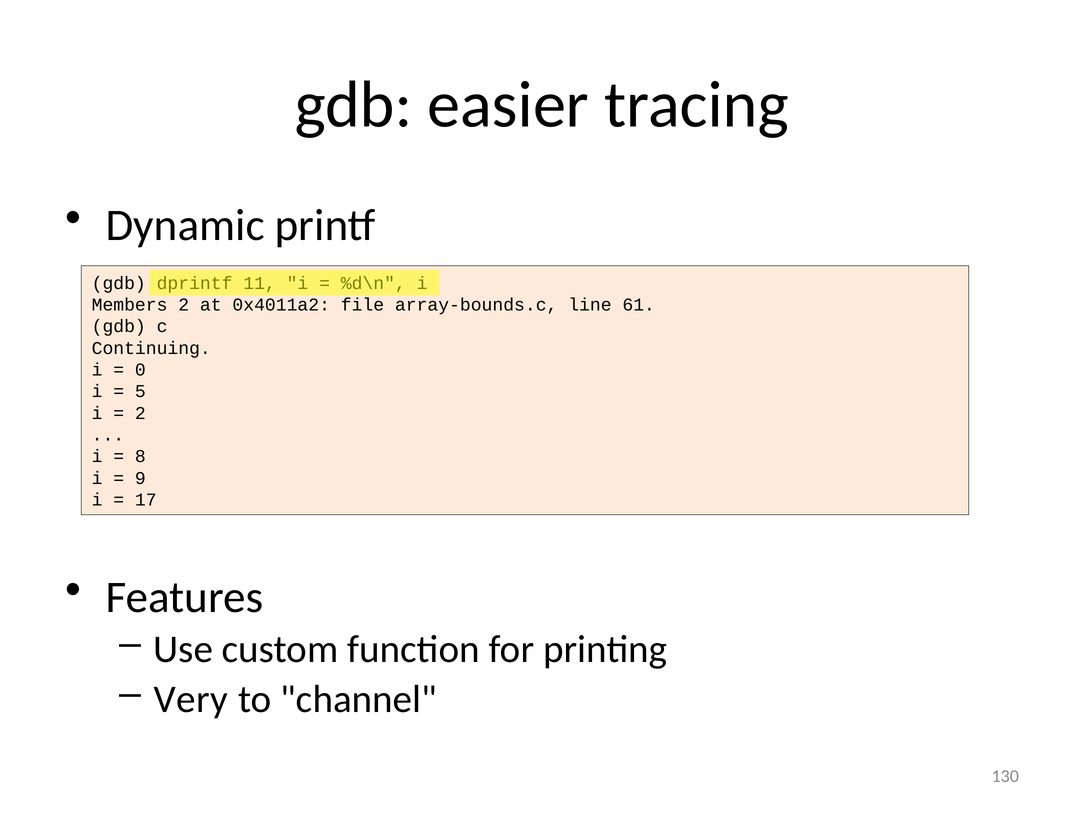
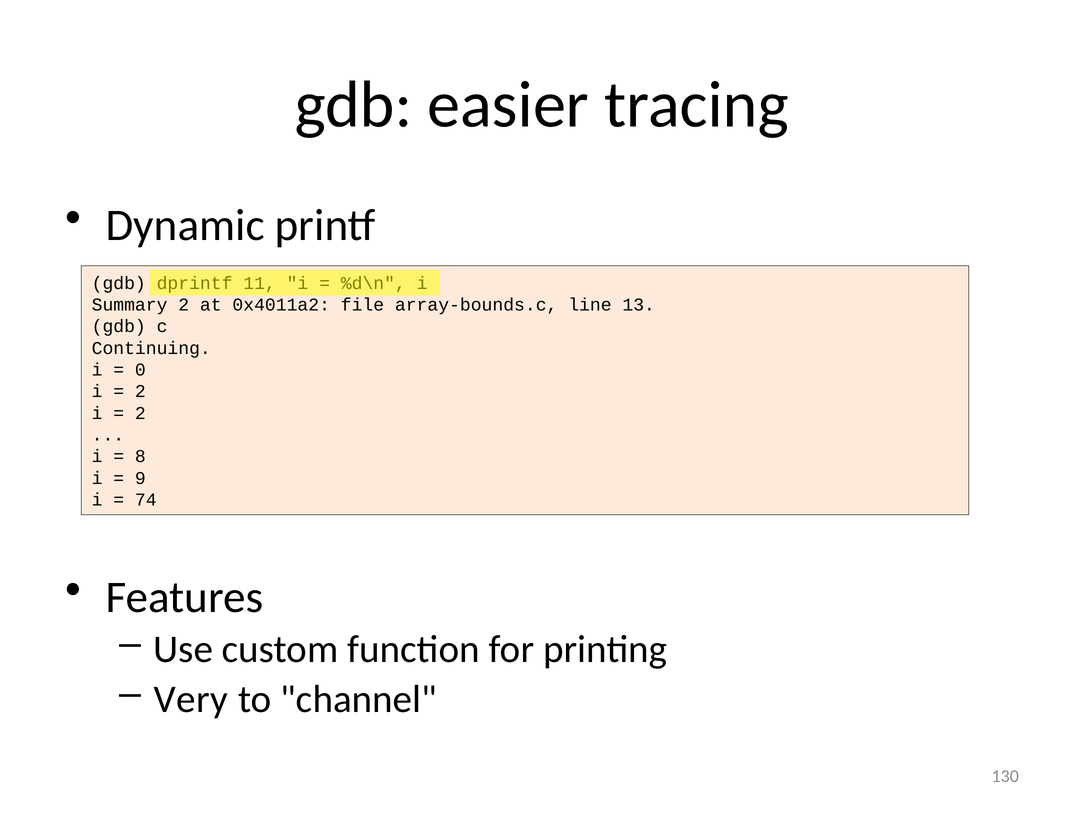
Members: Members -> Summary
61: 61 -> 13
5 at (140, 391): 5 -> 2
17: 17 -> 74
